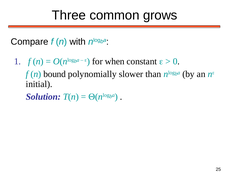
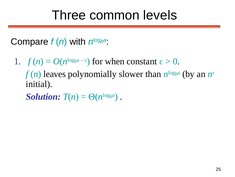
grows: grows -> levels
bound: bound -> leaves
